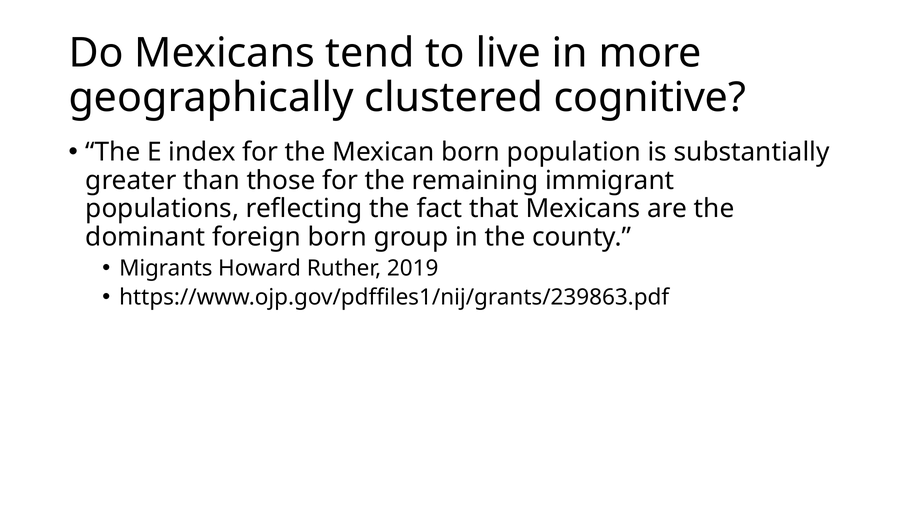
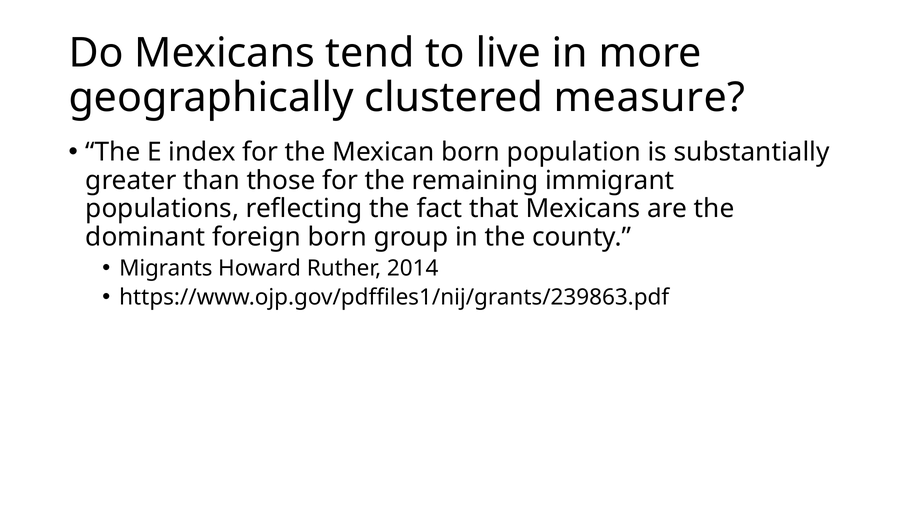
cognitive: cognitive -> measure
2019: 2019 -> 2014
